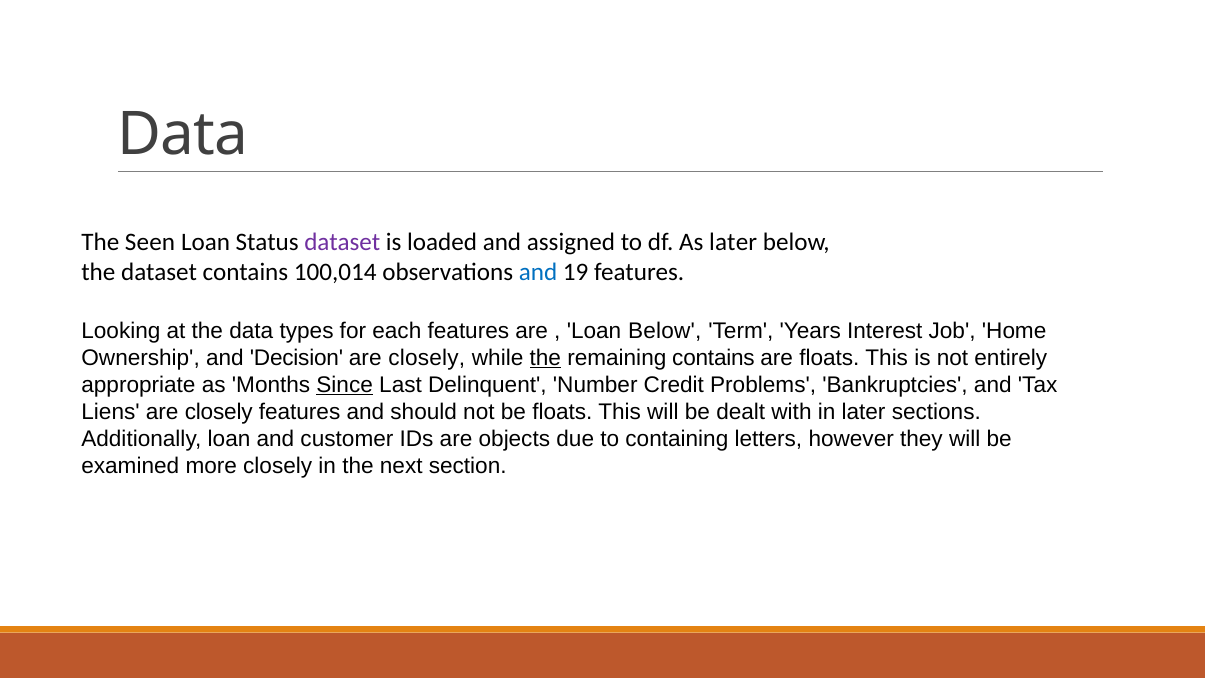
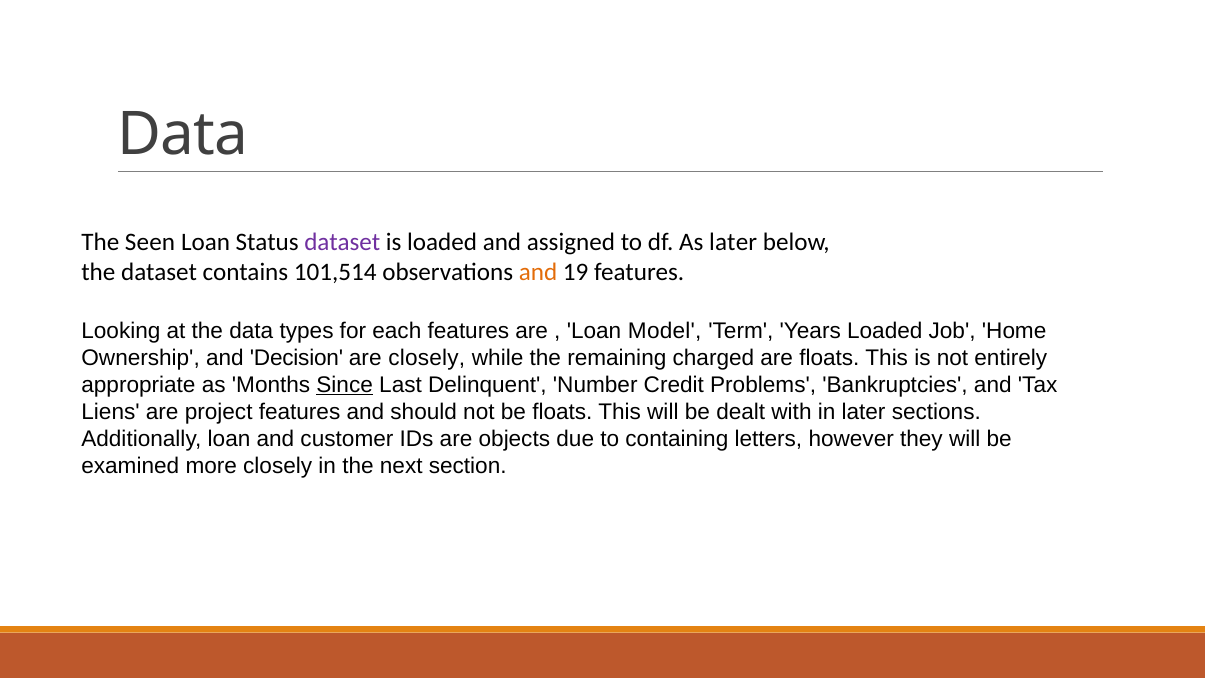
100,014: 100,014 -> 101,514
and at (538, 272) colour: blue -> orange
Loan Below: Below -> Model
Years Interest: Interest -> Loaded
the at (545, 358) underline: present -> none
remaining contains: contains -> charged
Liens are closely: closely -> project
